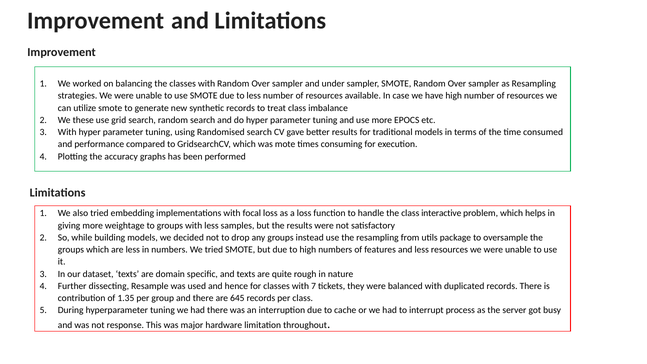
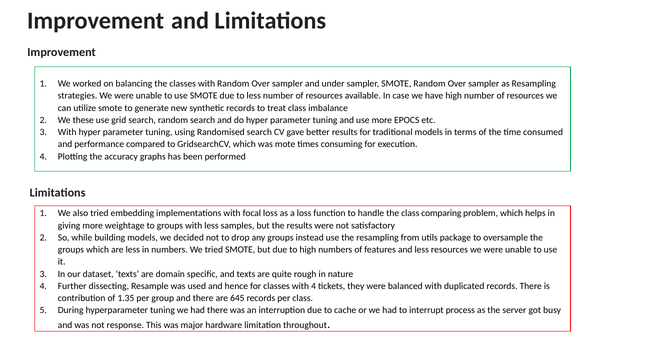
interactive: interactive -> comparing
with 7: 7 -> 4
